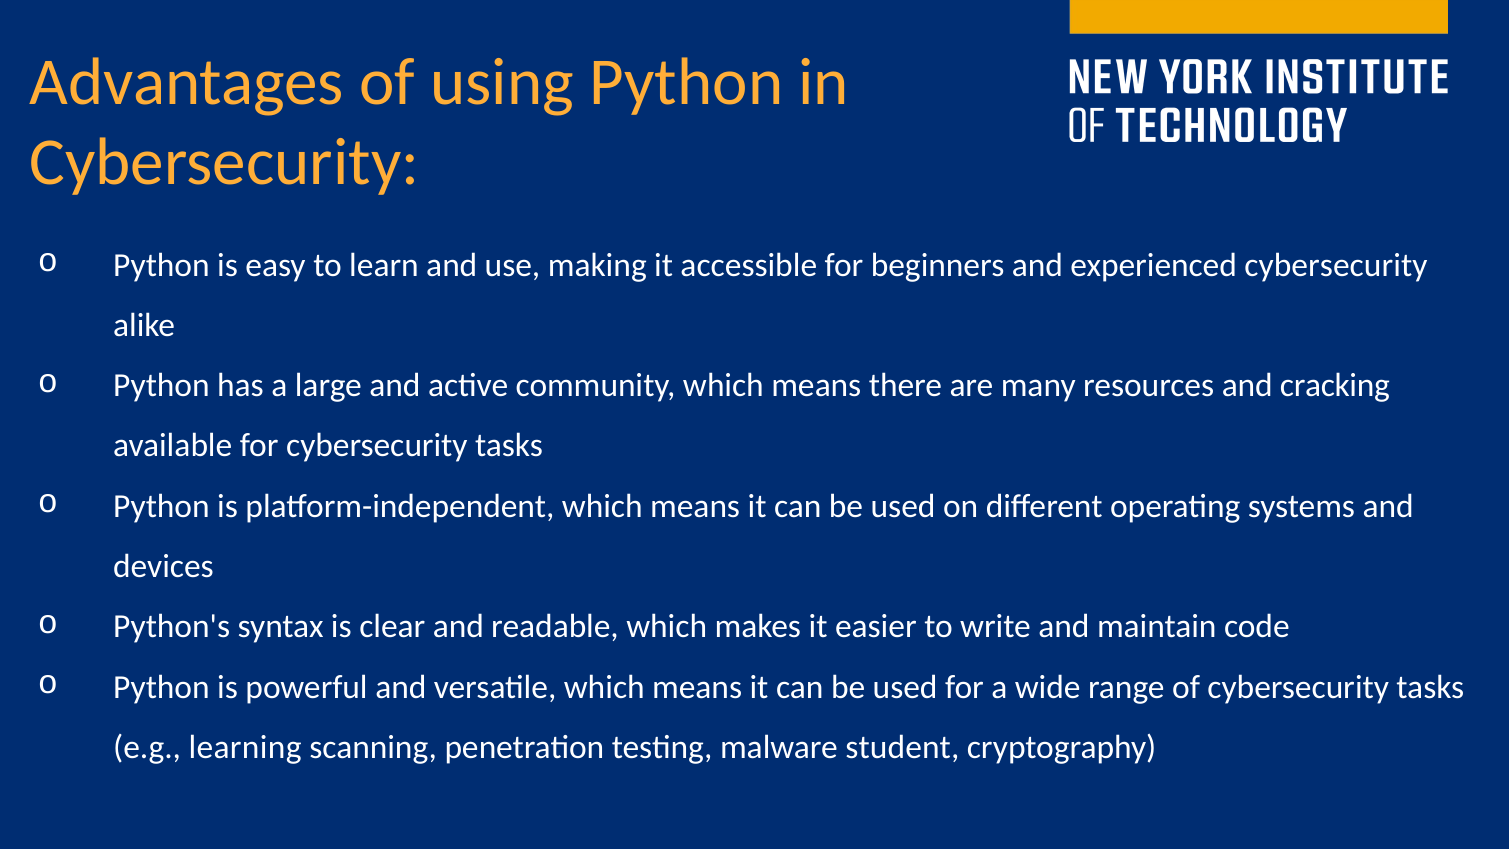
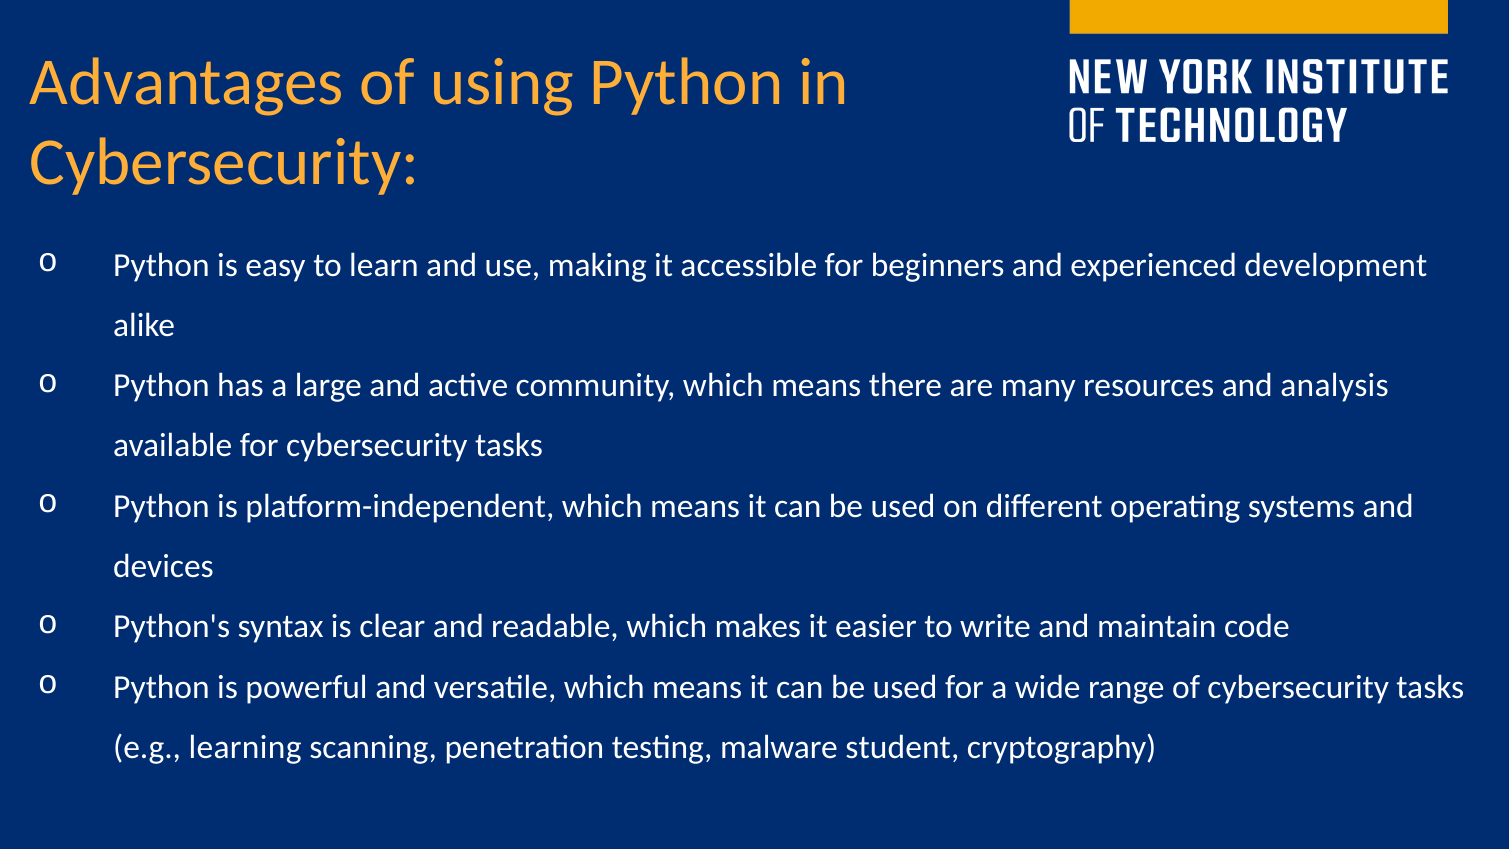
experienced cybersecurity: cybersecurity -> development
cracking: cracking -> analysis
